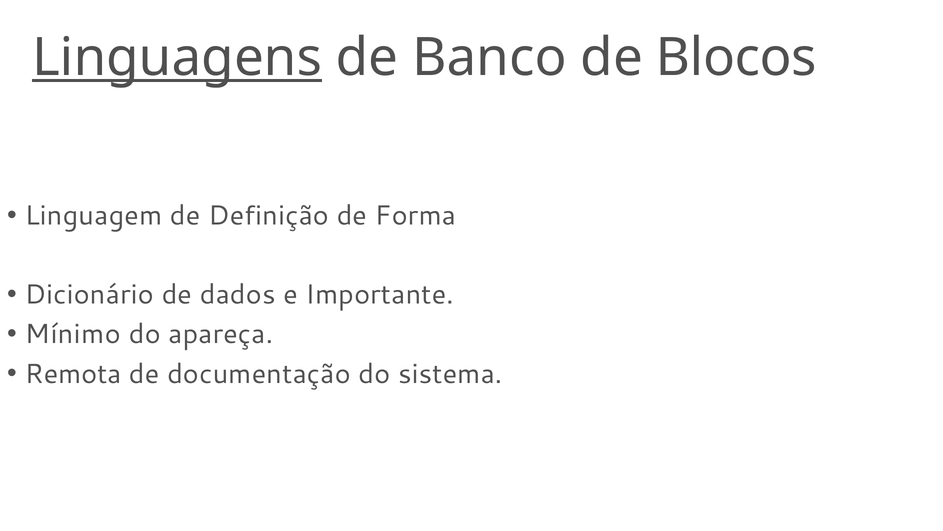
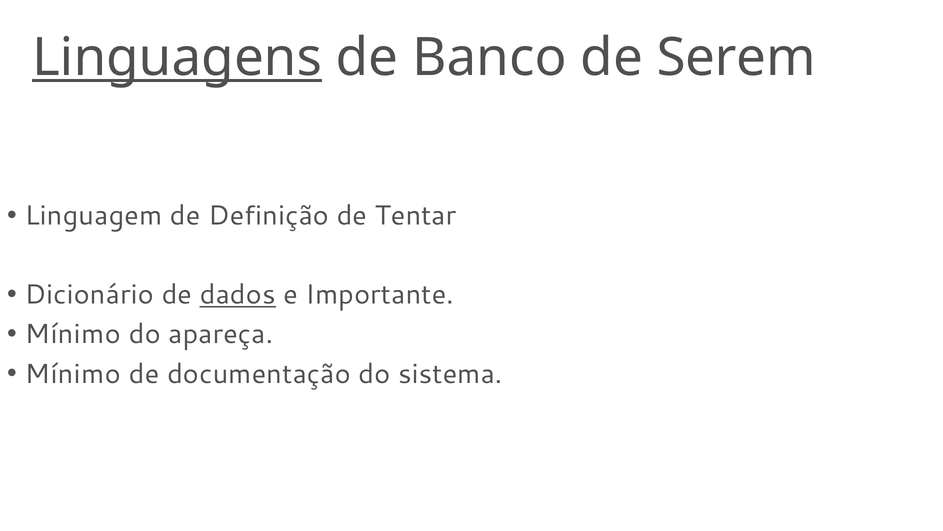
Blocos: Blocos -> Serem
Forma: Forma -> Tentar
dados underline: none -> present
Remota at (73, 374): Remota -> Mínimo
